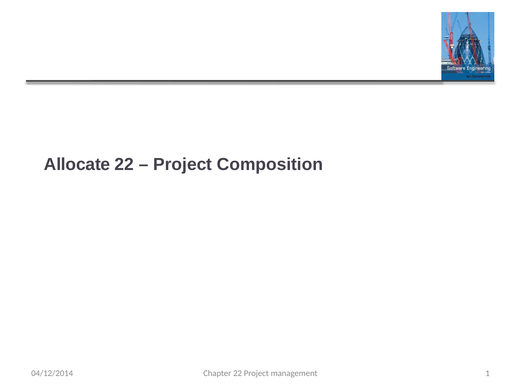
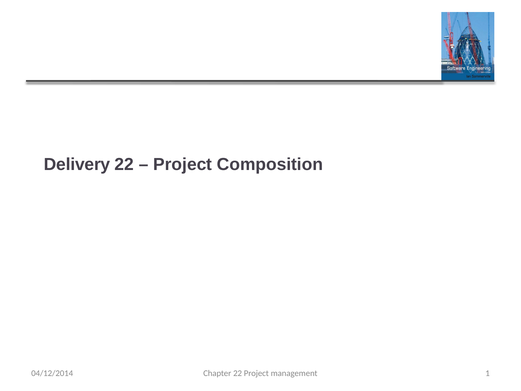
Allocate: Allocate -> Delivery
